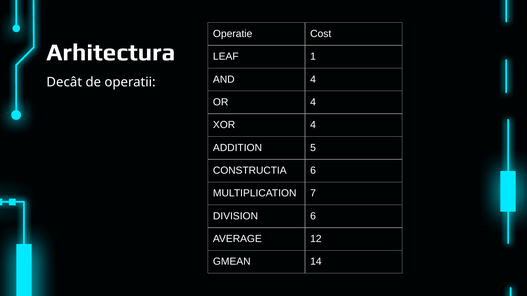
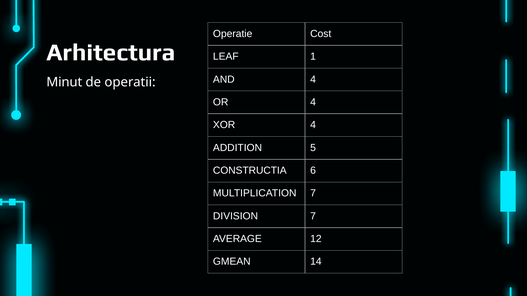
Decât: Decât -> Minut
DIVISION 6: 6 -> 7
